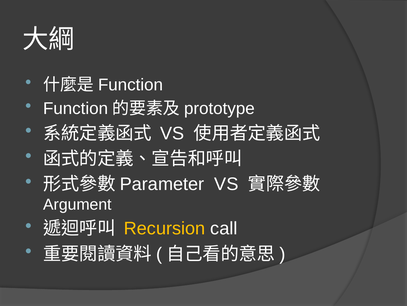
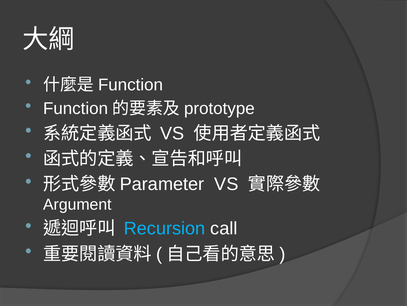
Recursion colour: yellow -> light blue
